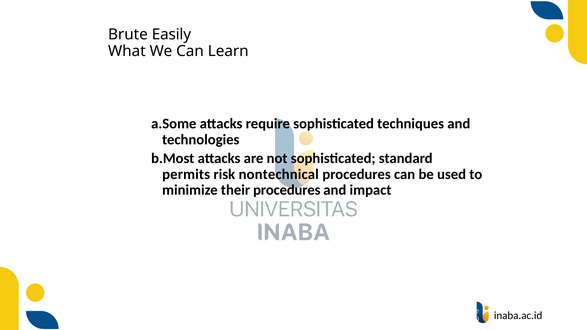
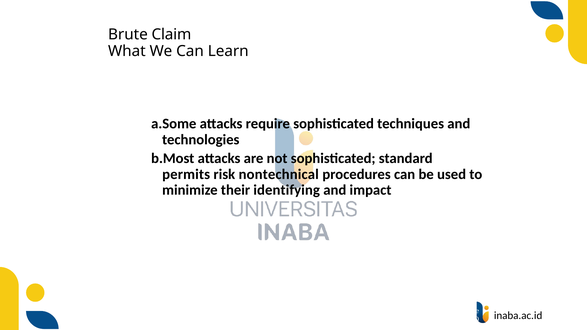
Easily: Easily -> Claim
their procedures: procedures -> identifying
